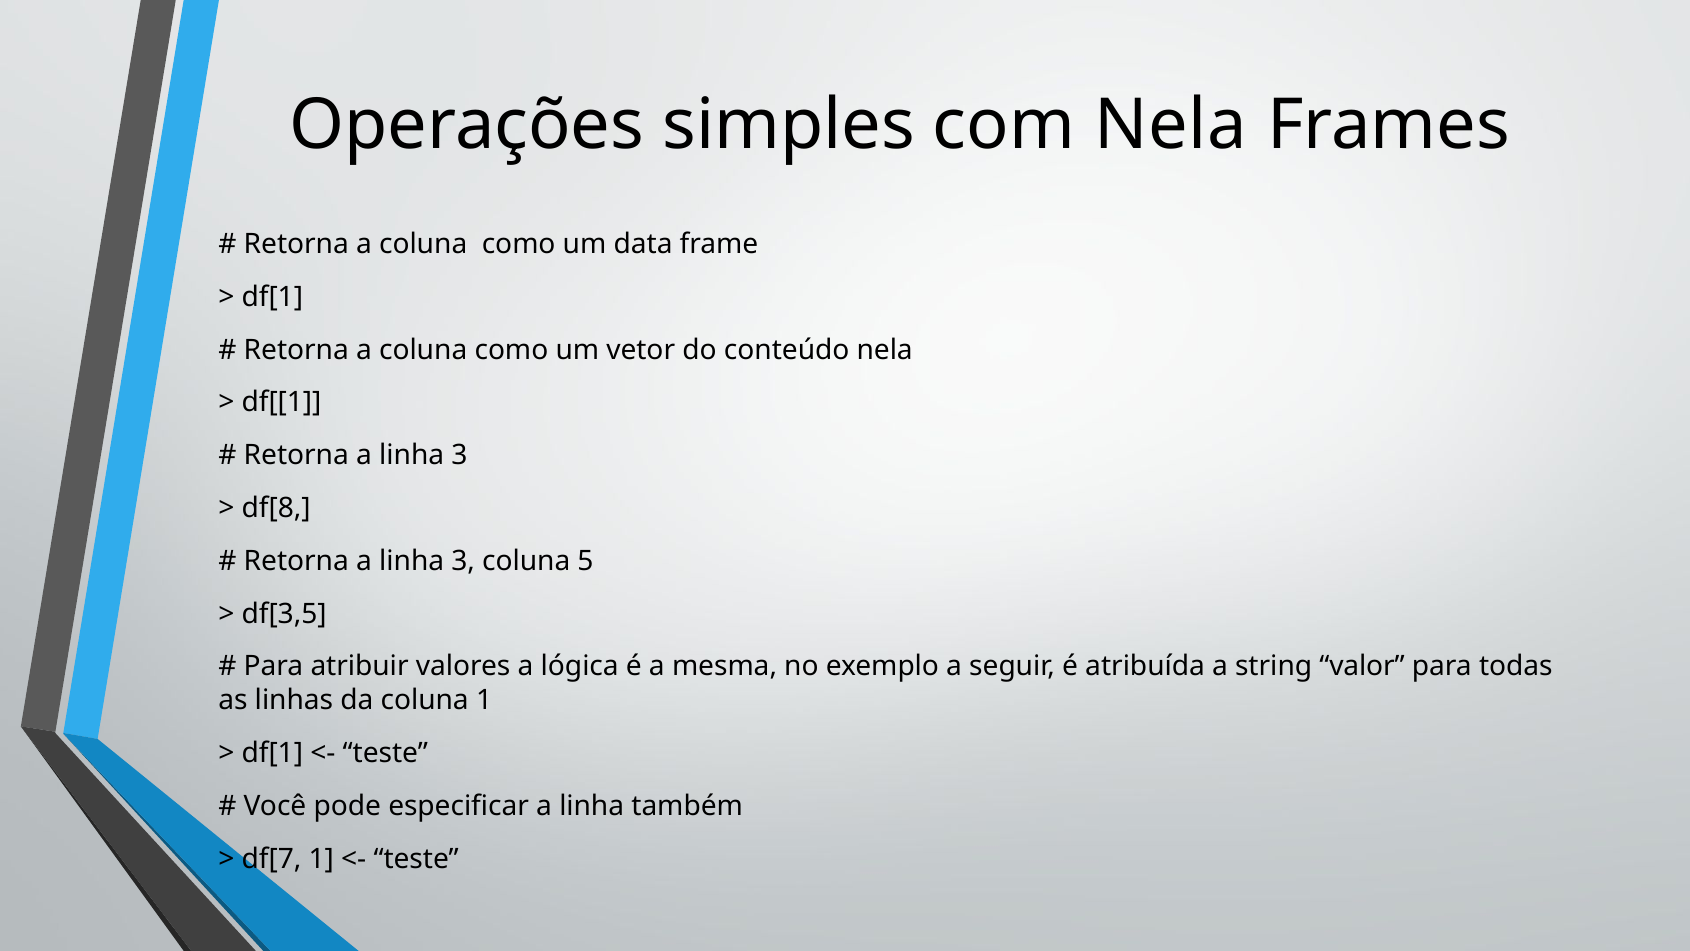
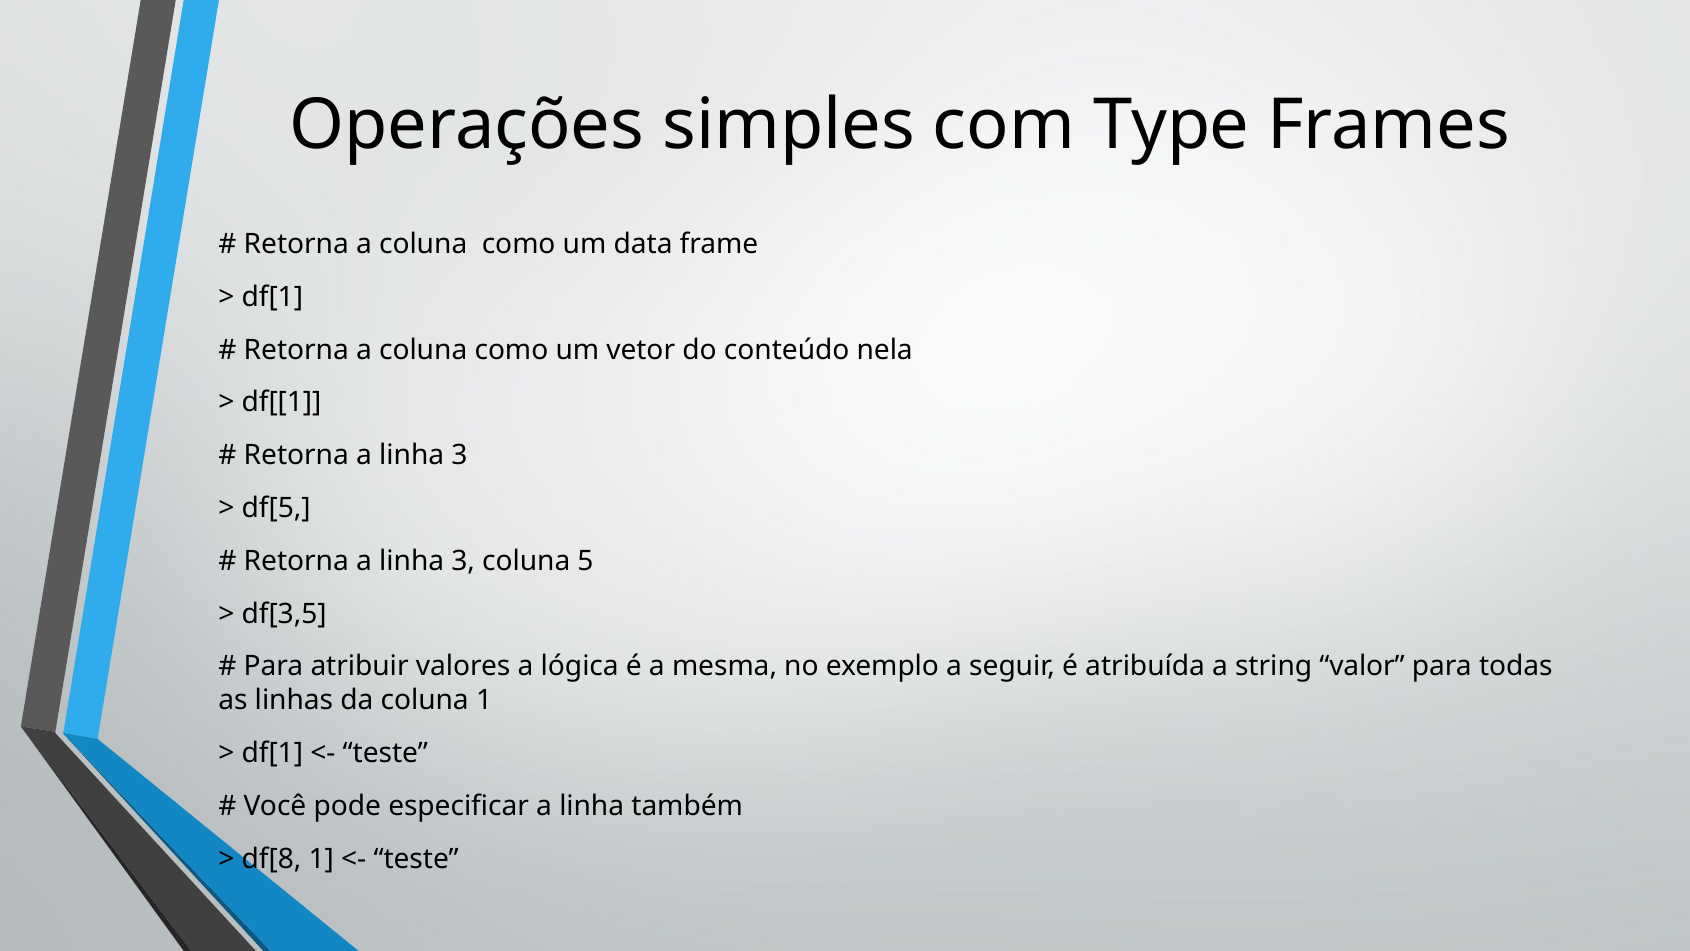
com Nela: Nela -> Type
df[8: df[8 -> df[5
df[7: df[7 -> df[8
